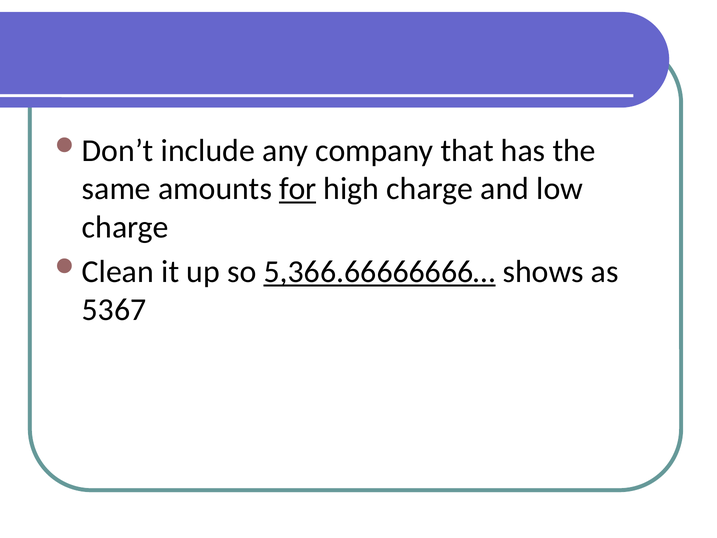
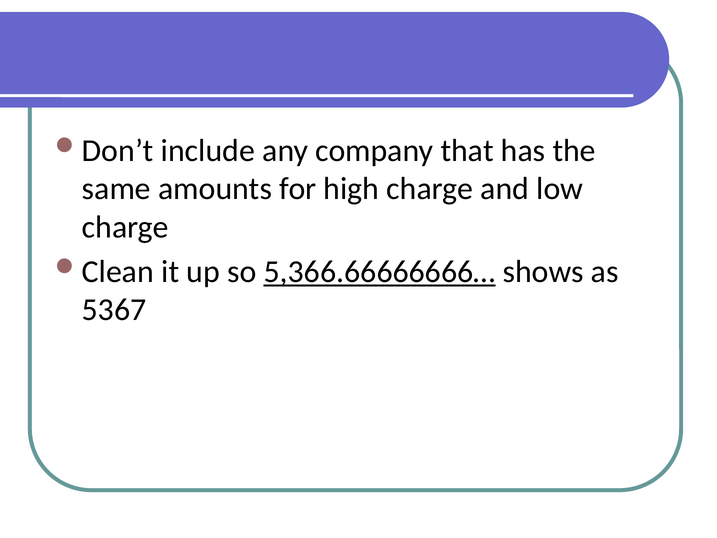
for underline: present -> none
